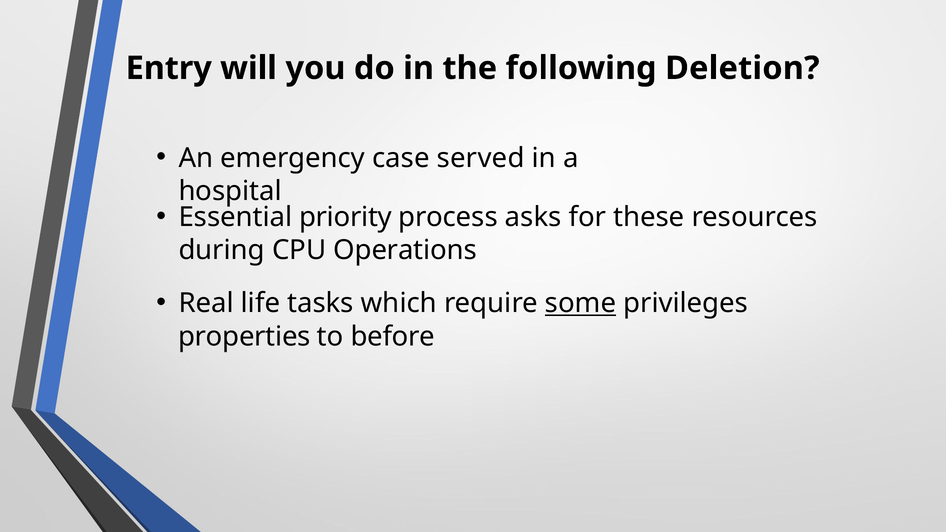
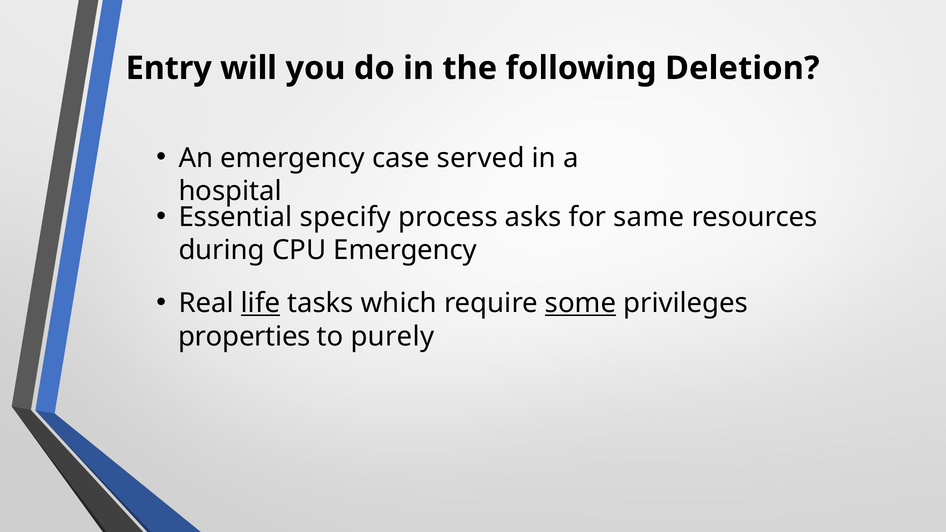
priority: priority -> specify
these: these -> same
CPU Operations: Operations -> Emergency
life underline: none -> present
before: before -> purely
